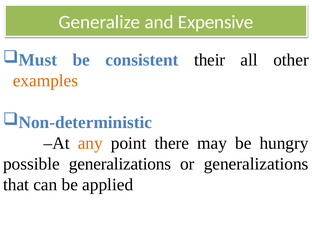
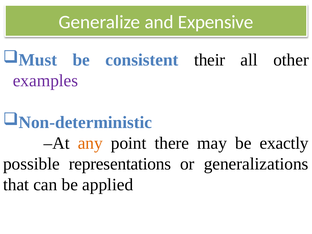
examples colour: orange -> purple
hungry: hungry -> exactly
possible generalizations: generalizations -> representations
